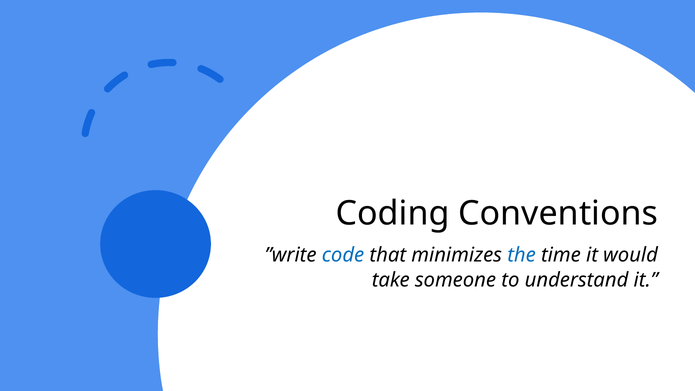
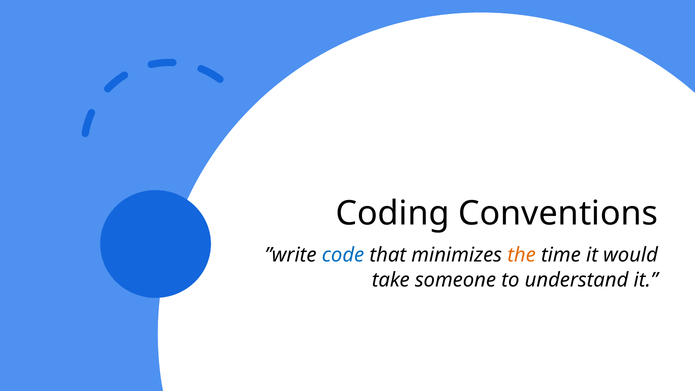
the colour: blue -> orange
